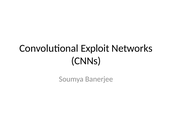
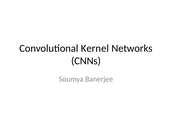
Exploit: Exploit -> Kernel
